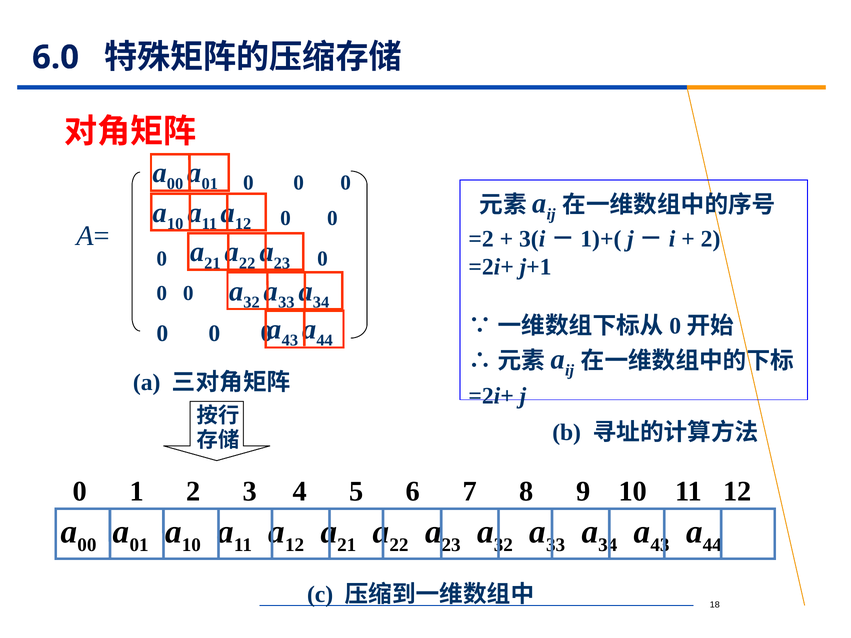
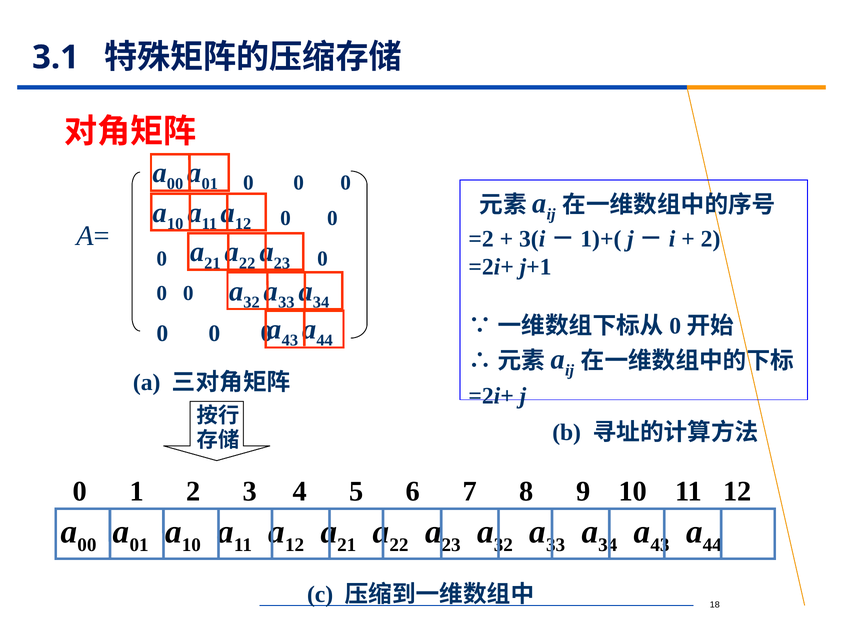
6.0: 6.0 -> 3.1
